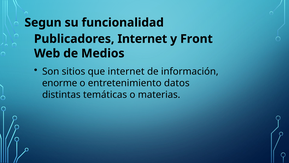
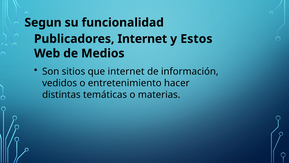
Front: Front -> Estos
enorme: enorme -> vedidos
datos: datos -> hacer
